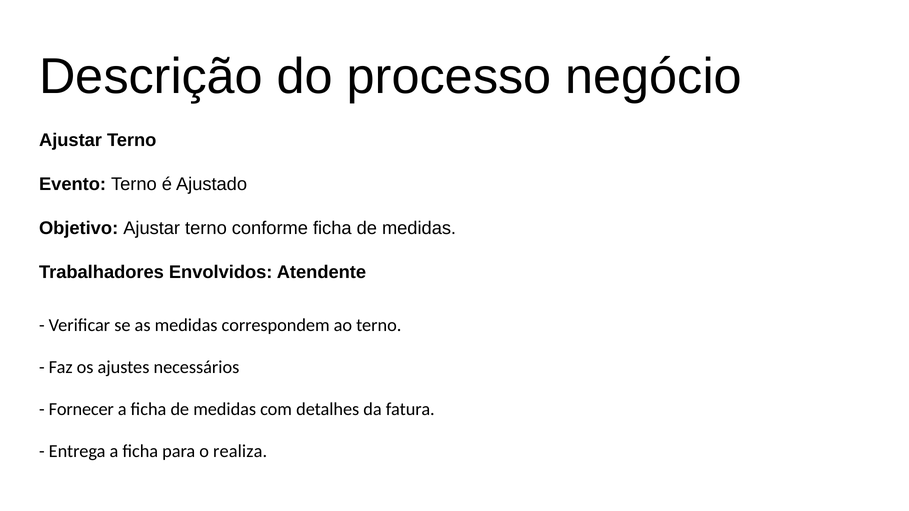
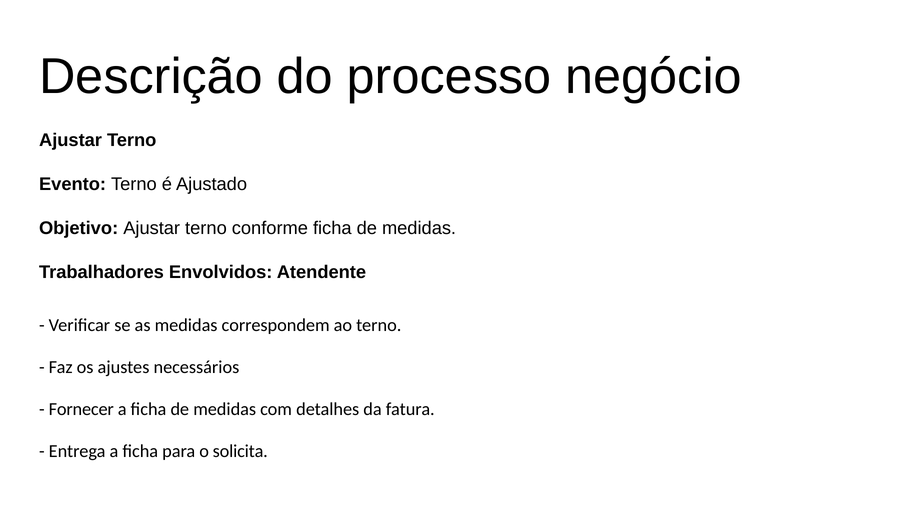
realiza: realiza -> solicita
